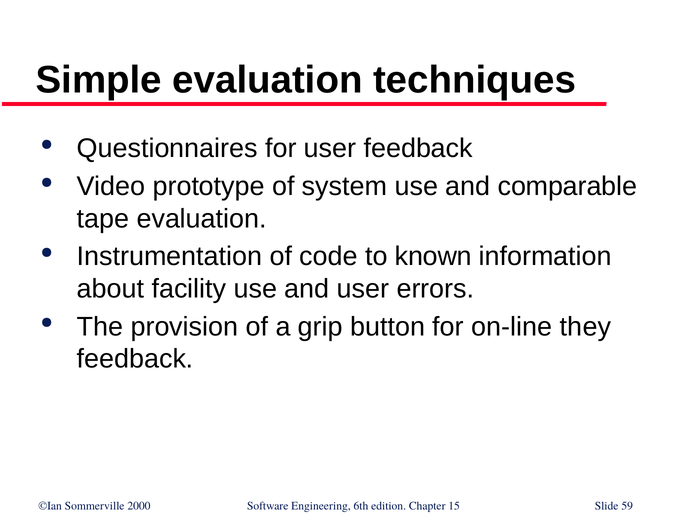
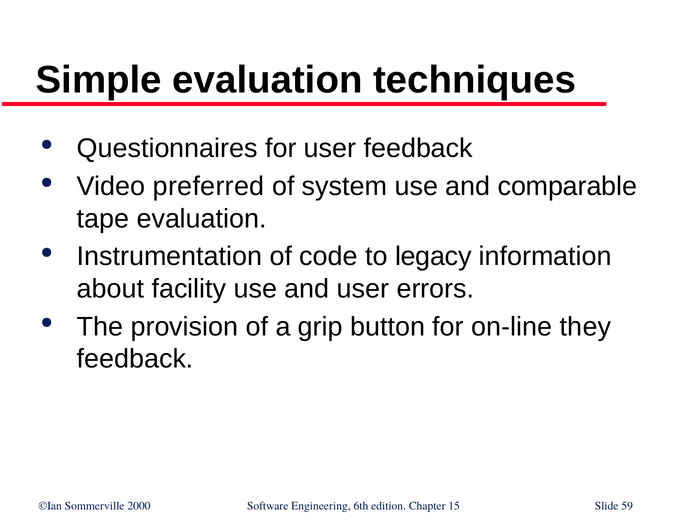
prototype: prototype -> preferred
known: known -> legacy
